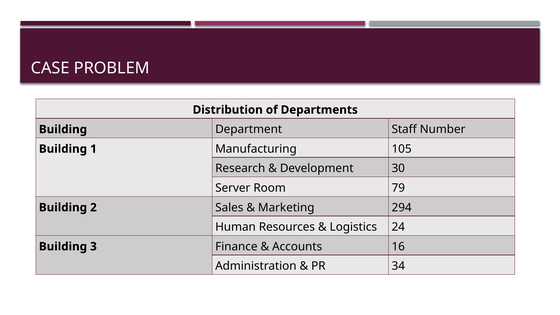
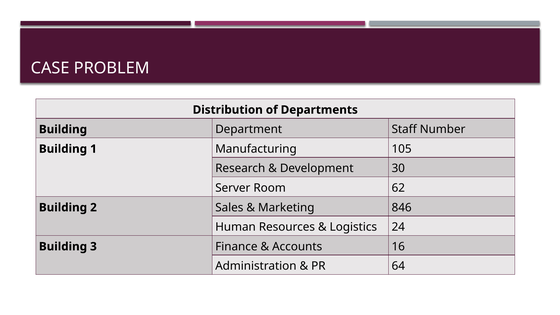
79: 79 -> 62
294: 294 -> 846
34: 34 -> 64
